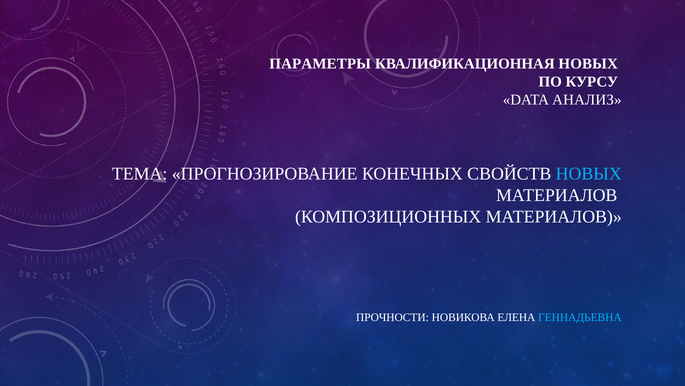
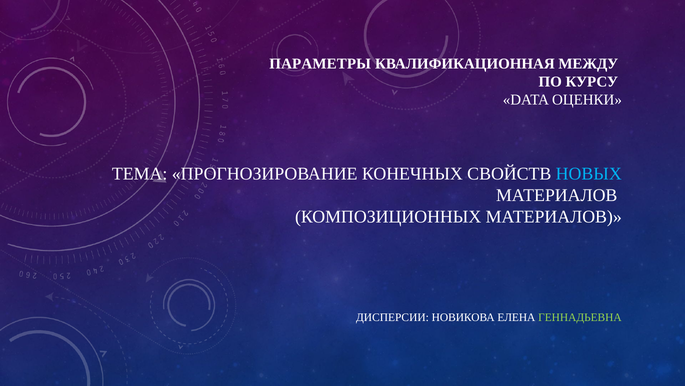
КВАЛИФИКАЦИОННАЯ НОВЫХ: НОВЫХ -> МЕЖДУ
АНАЛИЗ: АНАЛИЗ -> ОЦЕНКИ
ПРОЧНОСТИ: ПРОЧНОСТИ -> ДИСПЕРСИИ
ГЕННАДЬЕВНА colour: light blue -> light green
